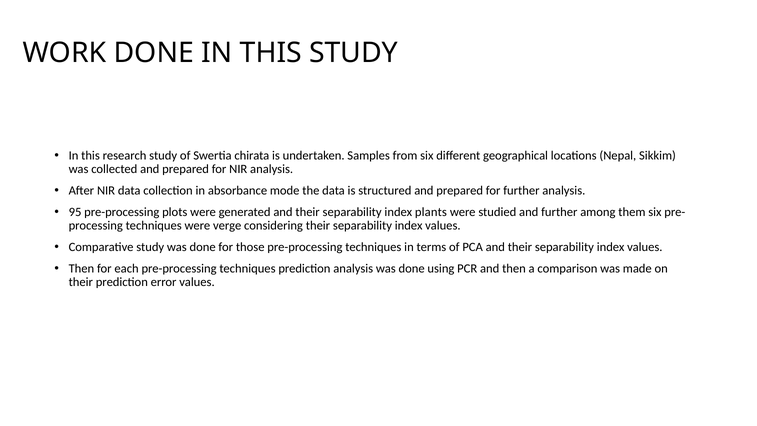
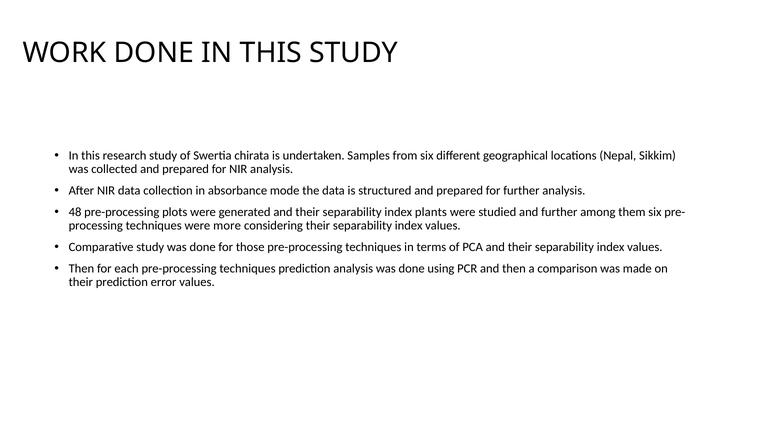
95: 95 -> 48
verge: verge -> more
